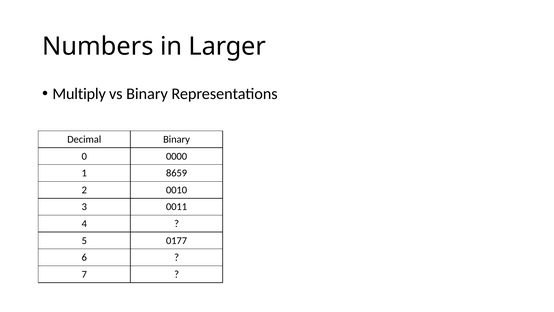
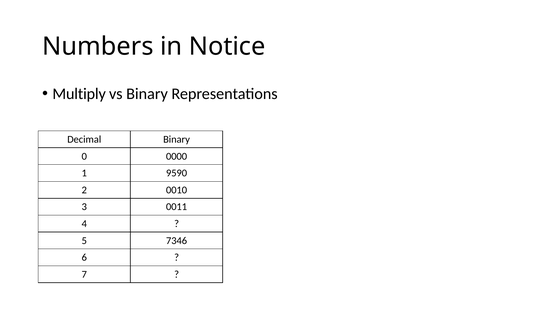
Larger: Larger -> Notice
8659: 8659 -> 9590
0177: 0177 -> 7346
